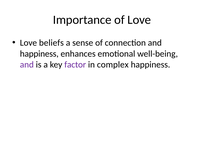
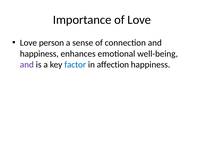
beliefs: beliefs -> person
factor colour: purple -> blue
complex: complex -> affection
